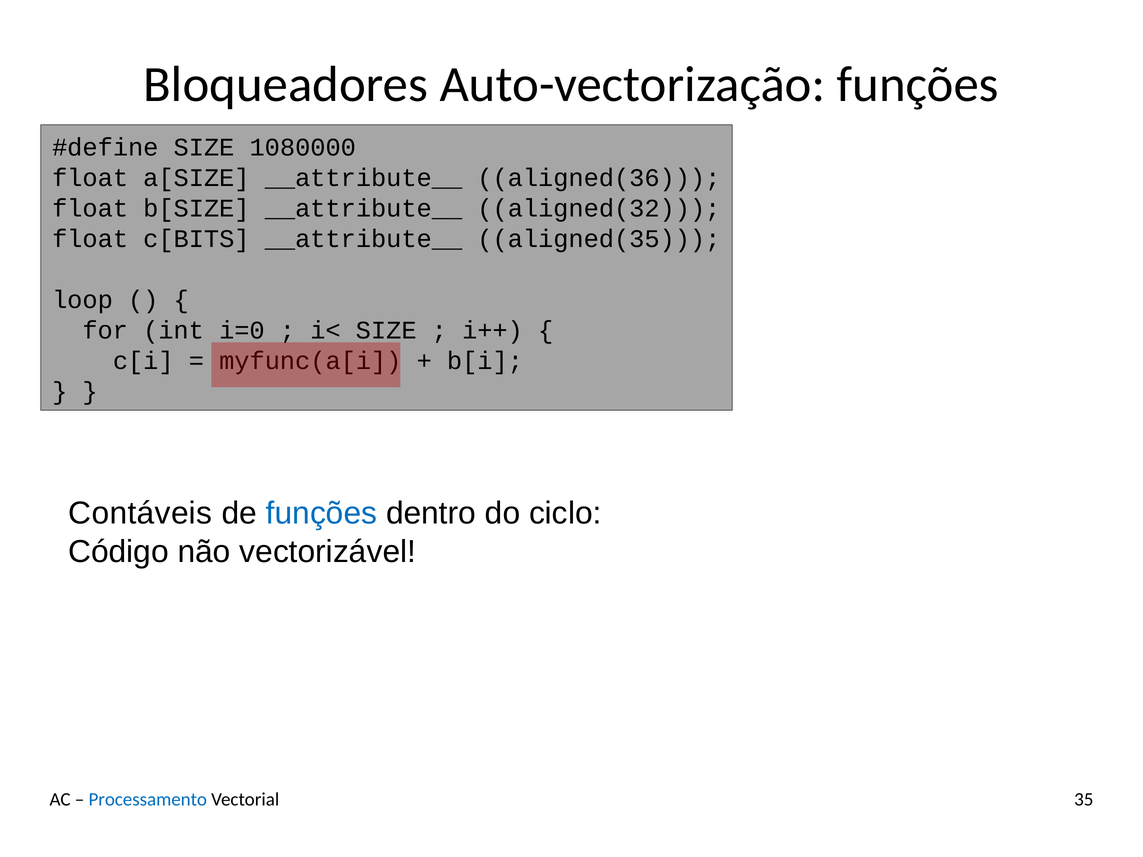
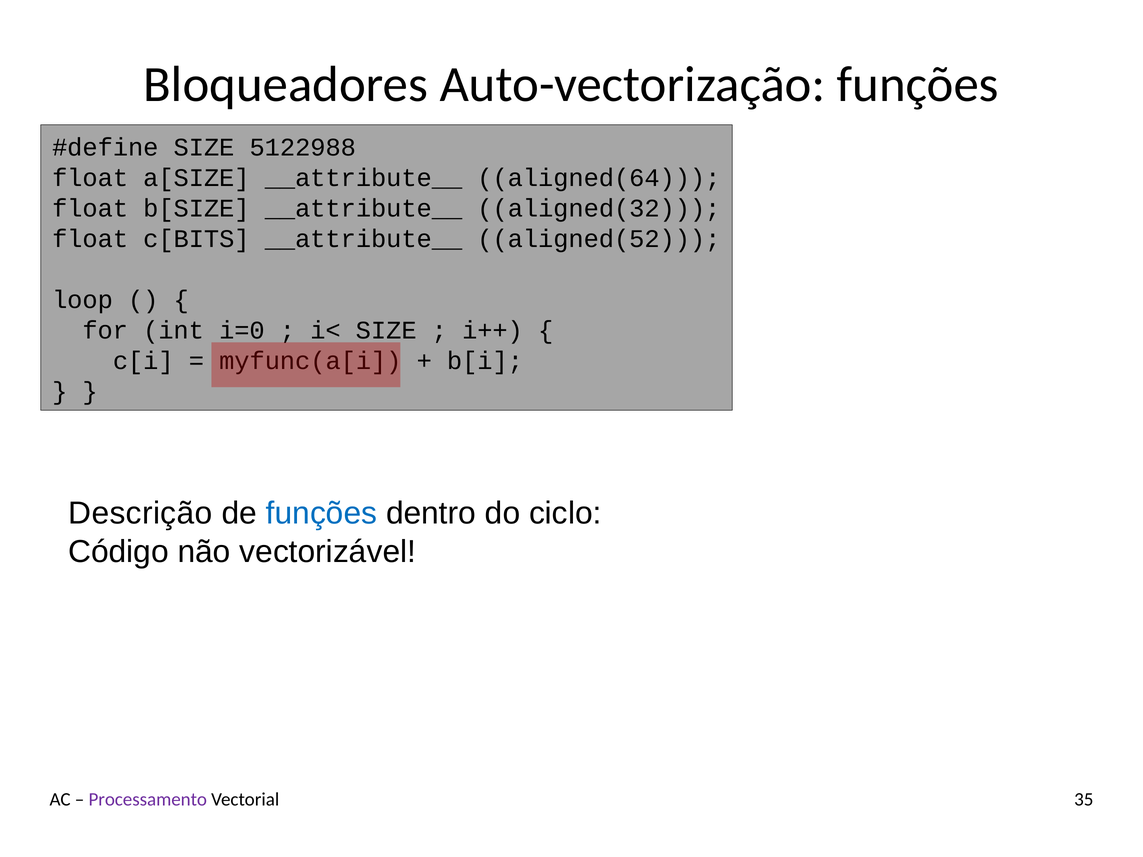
1080000: 1080000 -> 5122988
aligned(36: aligned(36 -> aligned(64
aligned(35: aligned(35 -> aligned(52
Contáveis: Contáveis -> Descrição
Processamento colour: blue -> purple
